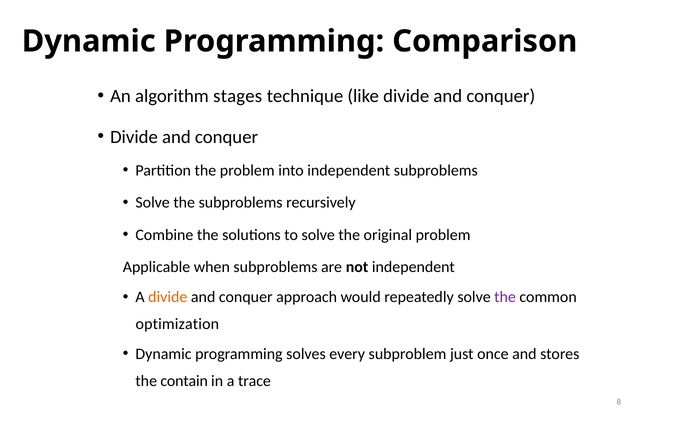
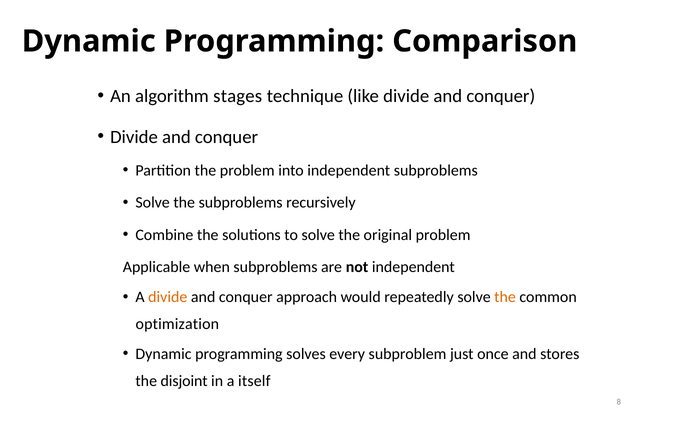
the at (505, 297) colour: purple -> orange
contain: contain -> disjoint
trace: trace -> itself
